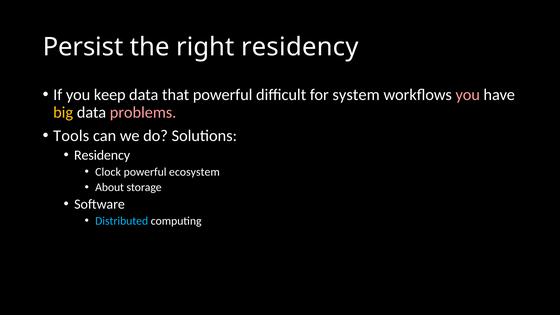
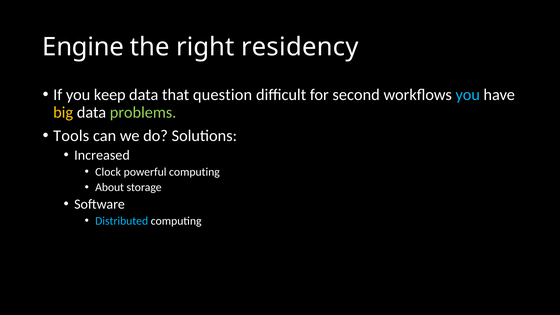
Persist: Persist -> Engine
that powerful: powerful -> question
system: system -> second
you at (468, 95) colour: pink -> light blue
problems colour: pink -> light green
Residency at (102, 155): Residency -> Increased
powerful ecosystem: ecosystem -> computing
